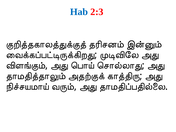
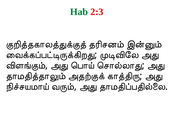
Hab colour: blue -> green
